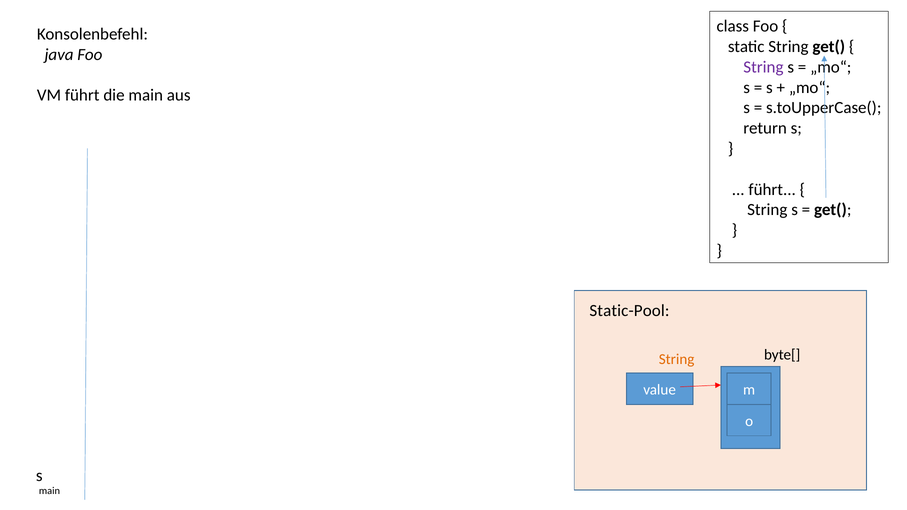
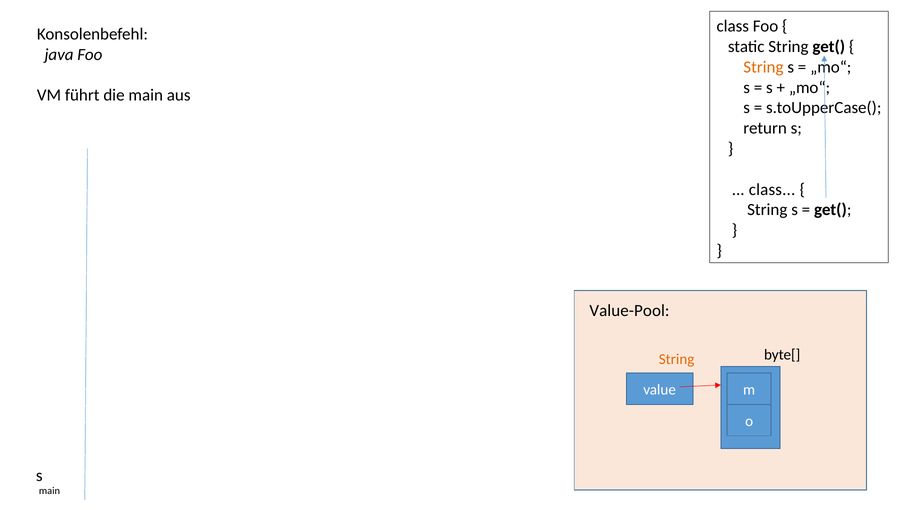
String at (763, 67) colour: purple -> orange
führt at (772, 189): führt -> class
Static-Pool: Static-Pool -> Value-Pool
